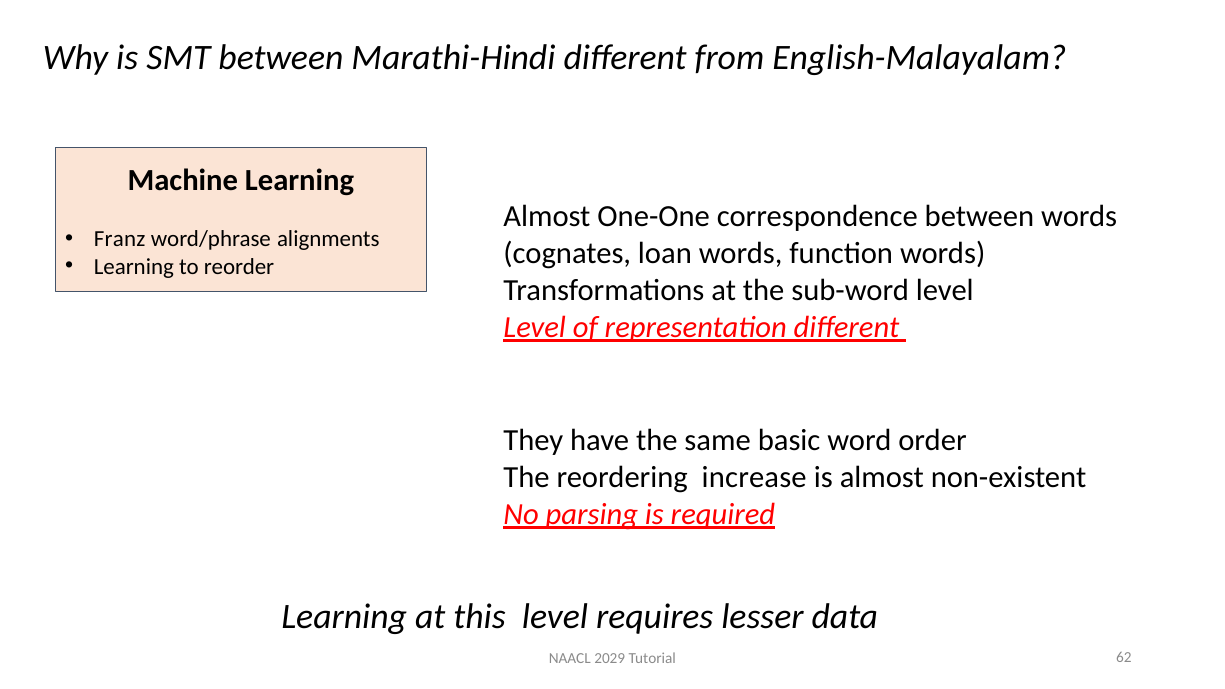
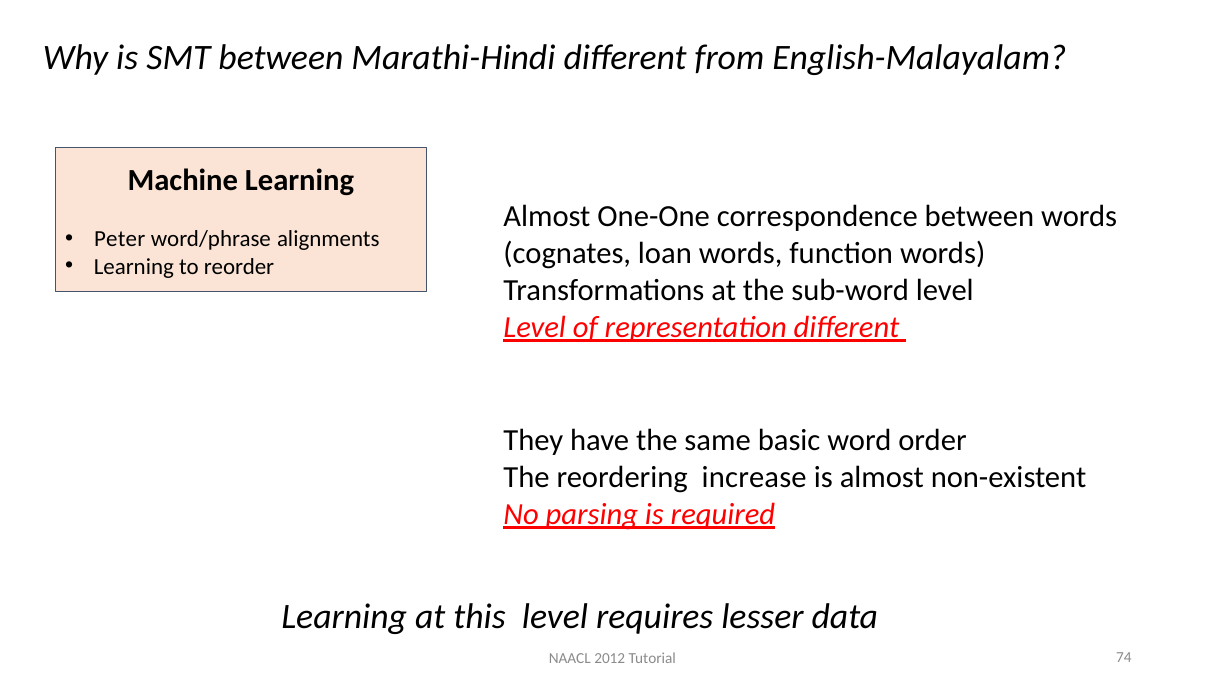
Franz: Franz -> Peter
2029: 2029 -> 2012
62: 62 -> 74
